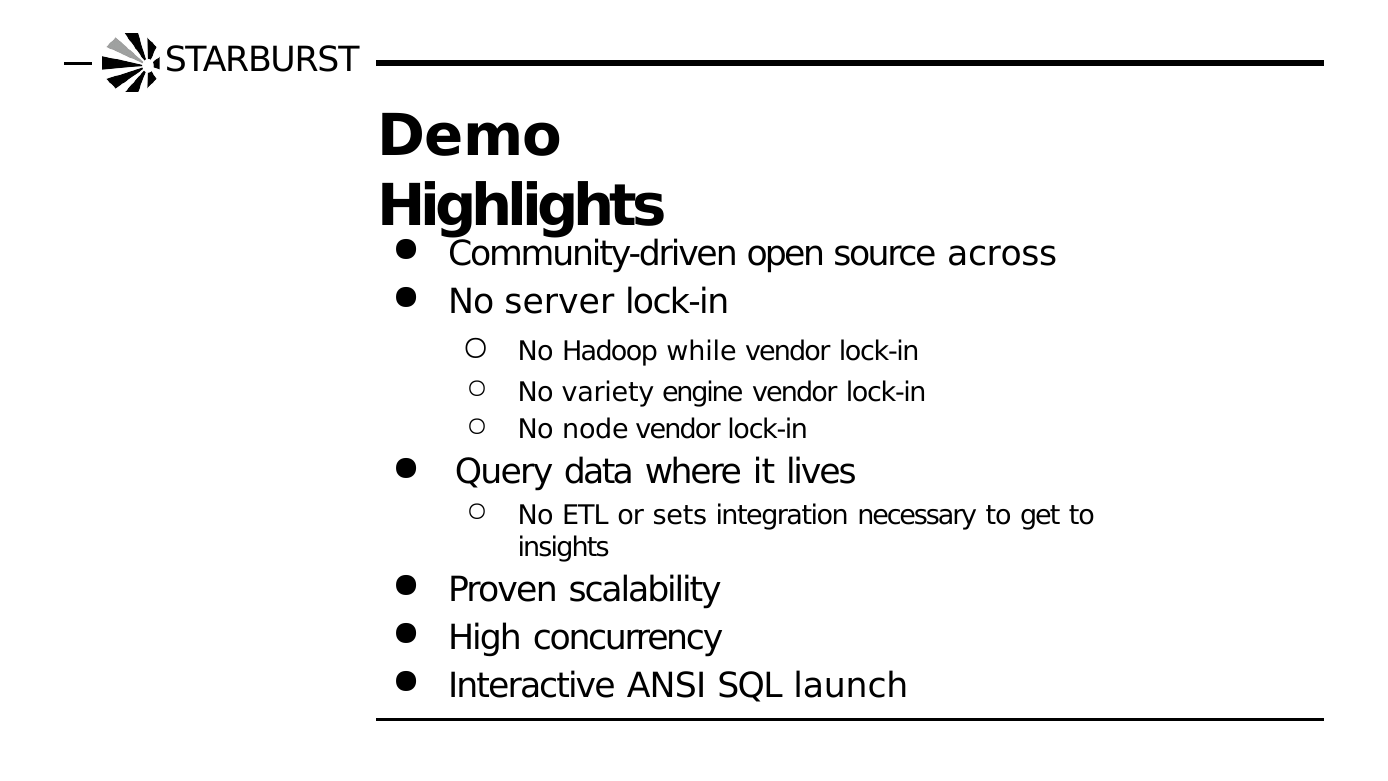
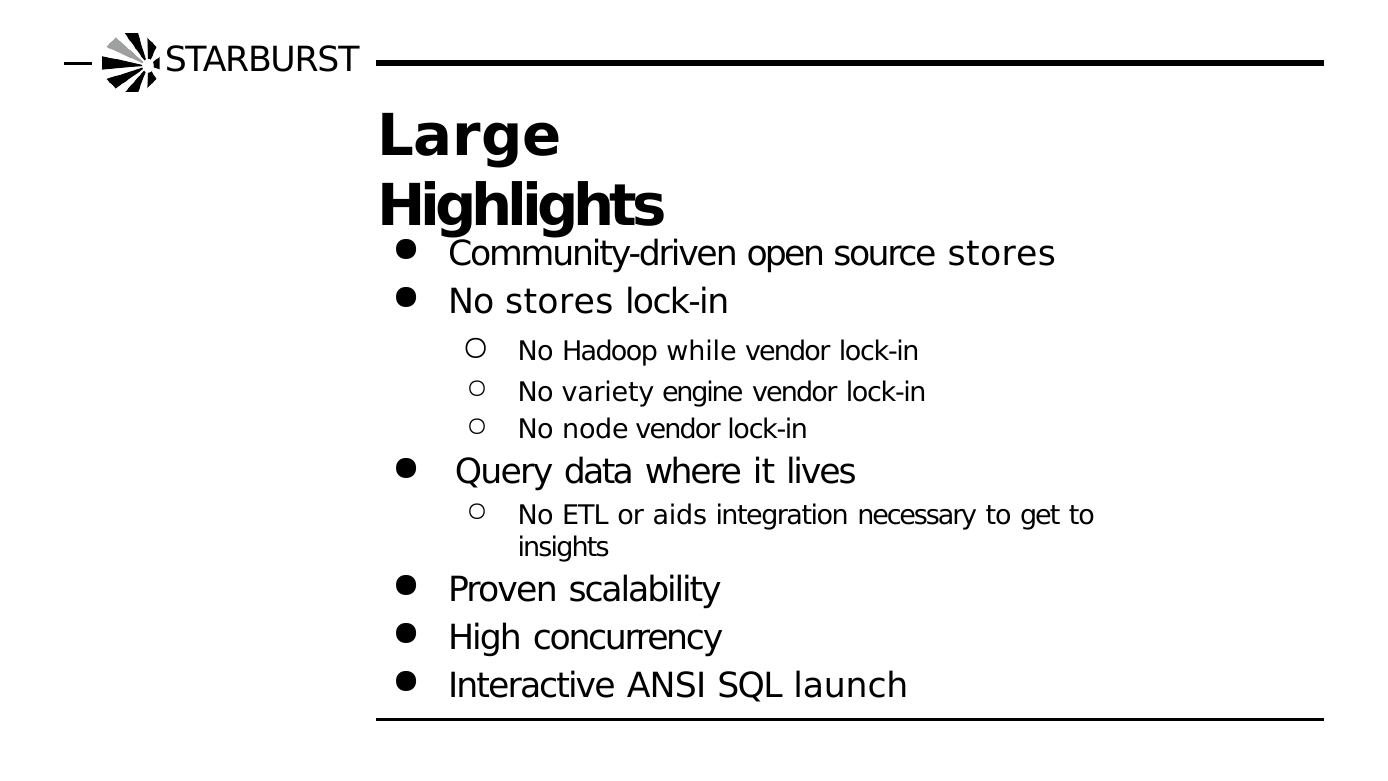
Demo: Demo -> Large
source across: across -> stores
No server: server -> stores
sets: sets -> aids
